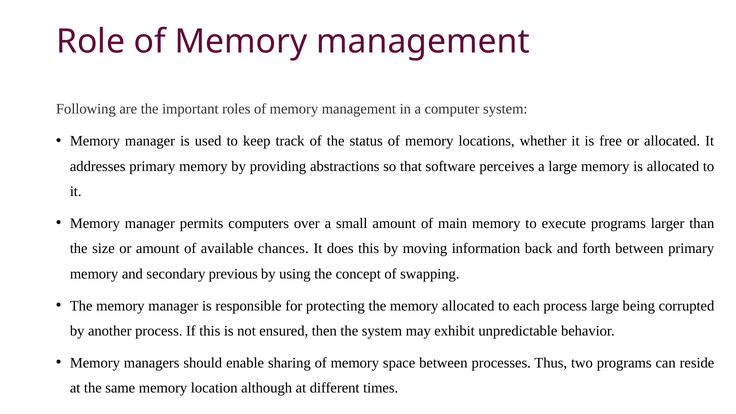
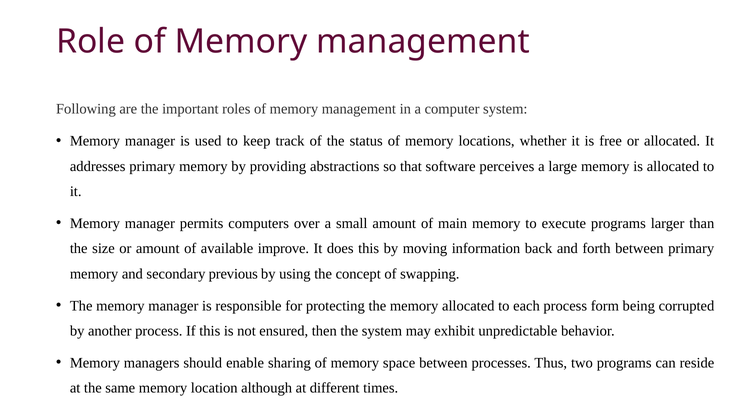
chances: chances -> improve
process large: large -> form
